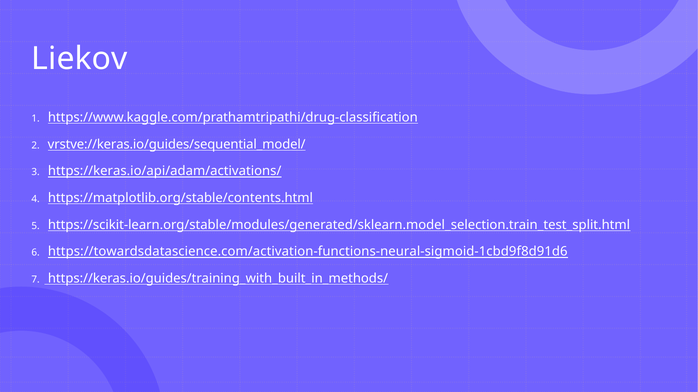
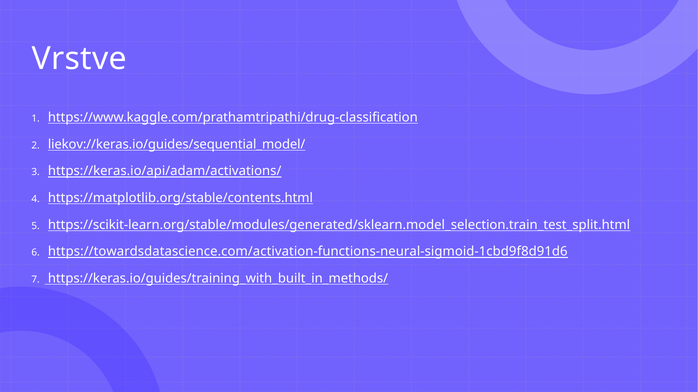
Liekov: Liekov -> Vrstve
vrstve://keras.io/guides/sequential_model/: vrstve://keras.io/guides/sequential_model/ -> liekov://keras.io/guides/sequential_model/
